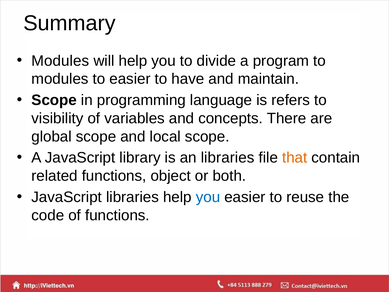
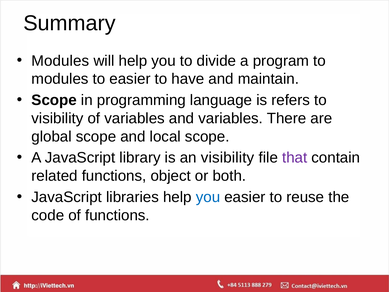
and concepts: concepts -> variables
an libraries: libraries -> visibility
that colour: orange -> purple
